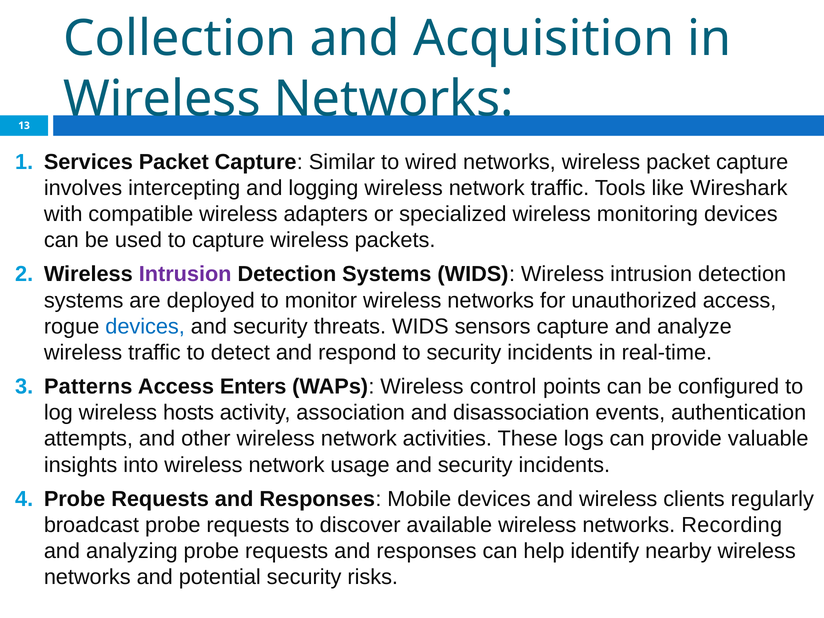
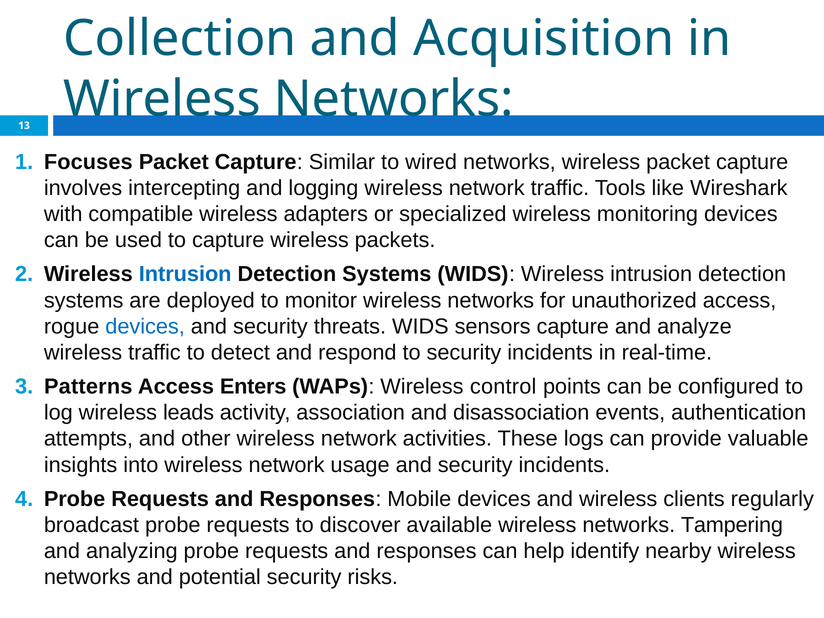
Services: Services -> Focuses
Intrusion at (185, 274) colour: purple -> blue
hosts: hosts -> leads
Recording: Recording -> Tampering
